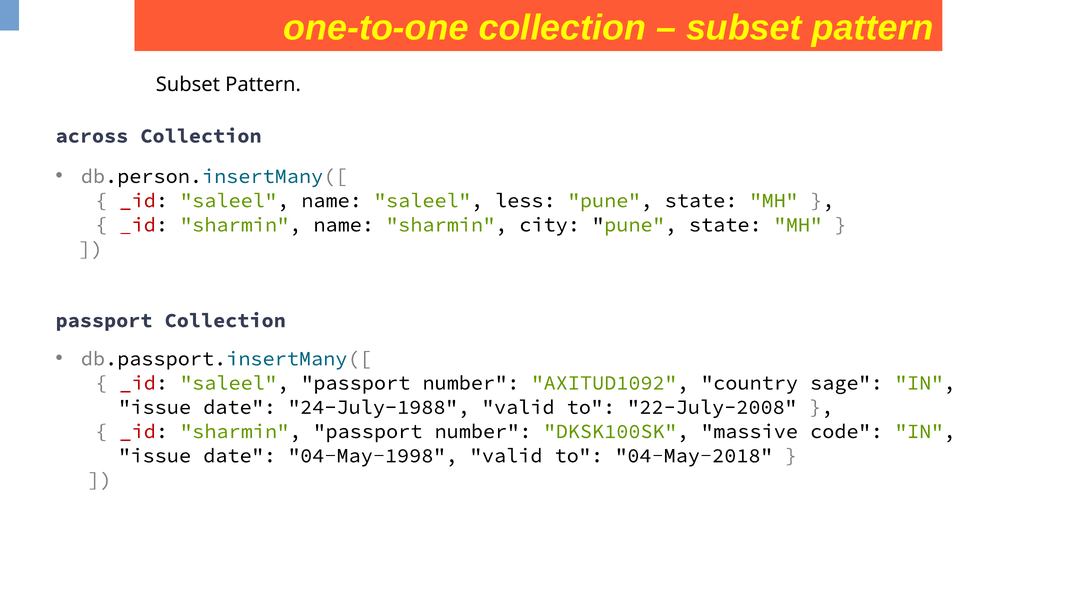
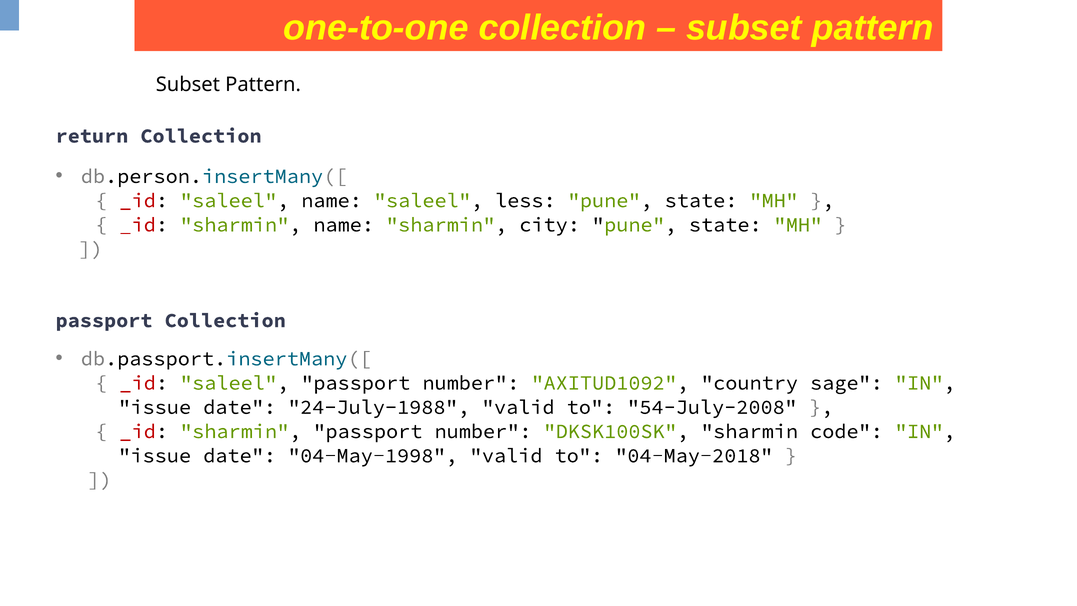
across: across -> return
22-July-2008: 22-July-2008 -> 54-July-2008
DKSK100SK massive: massive -> sharmin
